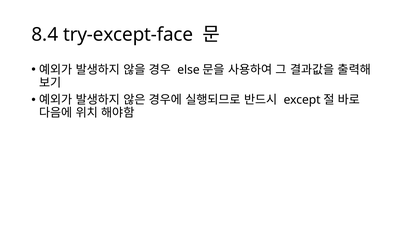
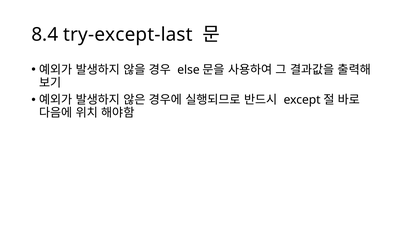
try-except-face: try-except-face -> try-except-last
